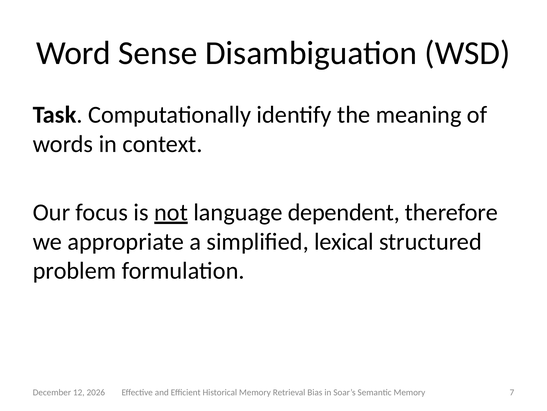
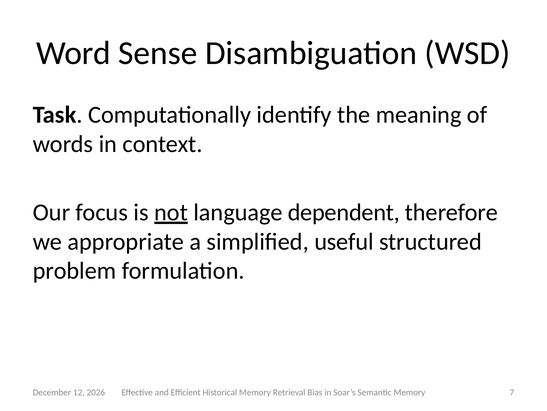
lexical: lexical -> useful
